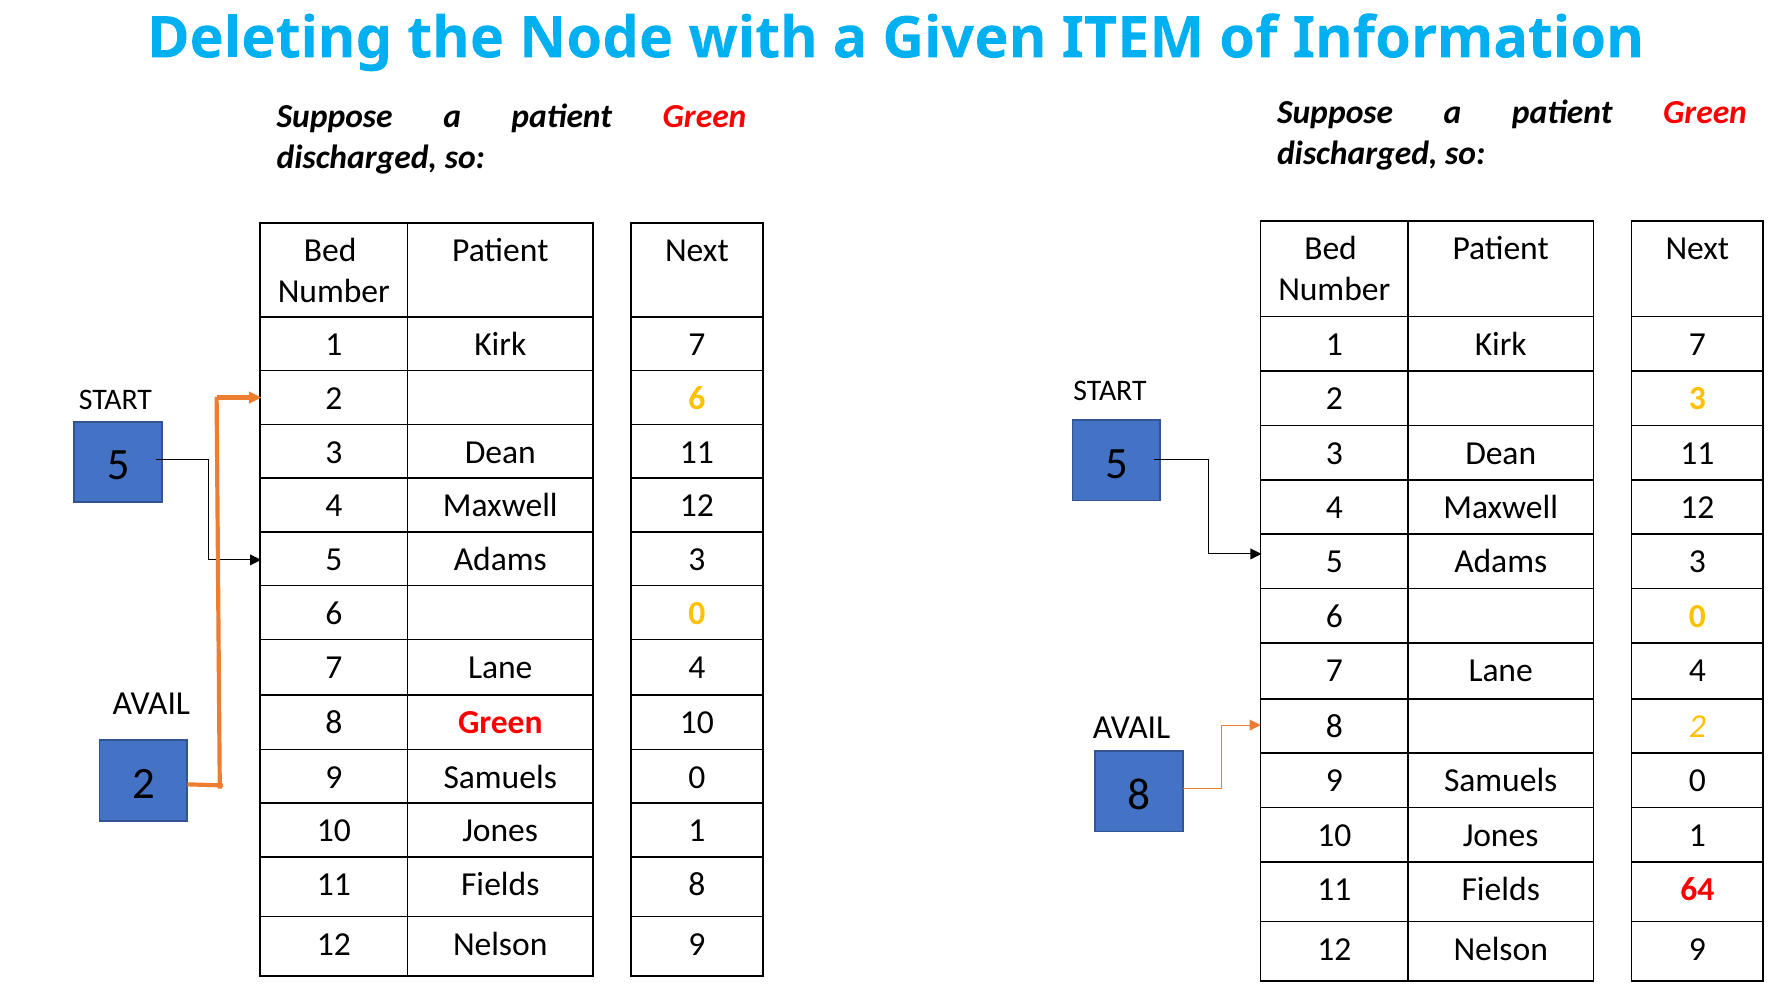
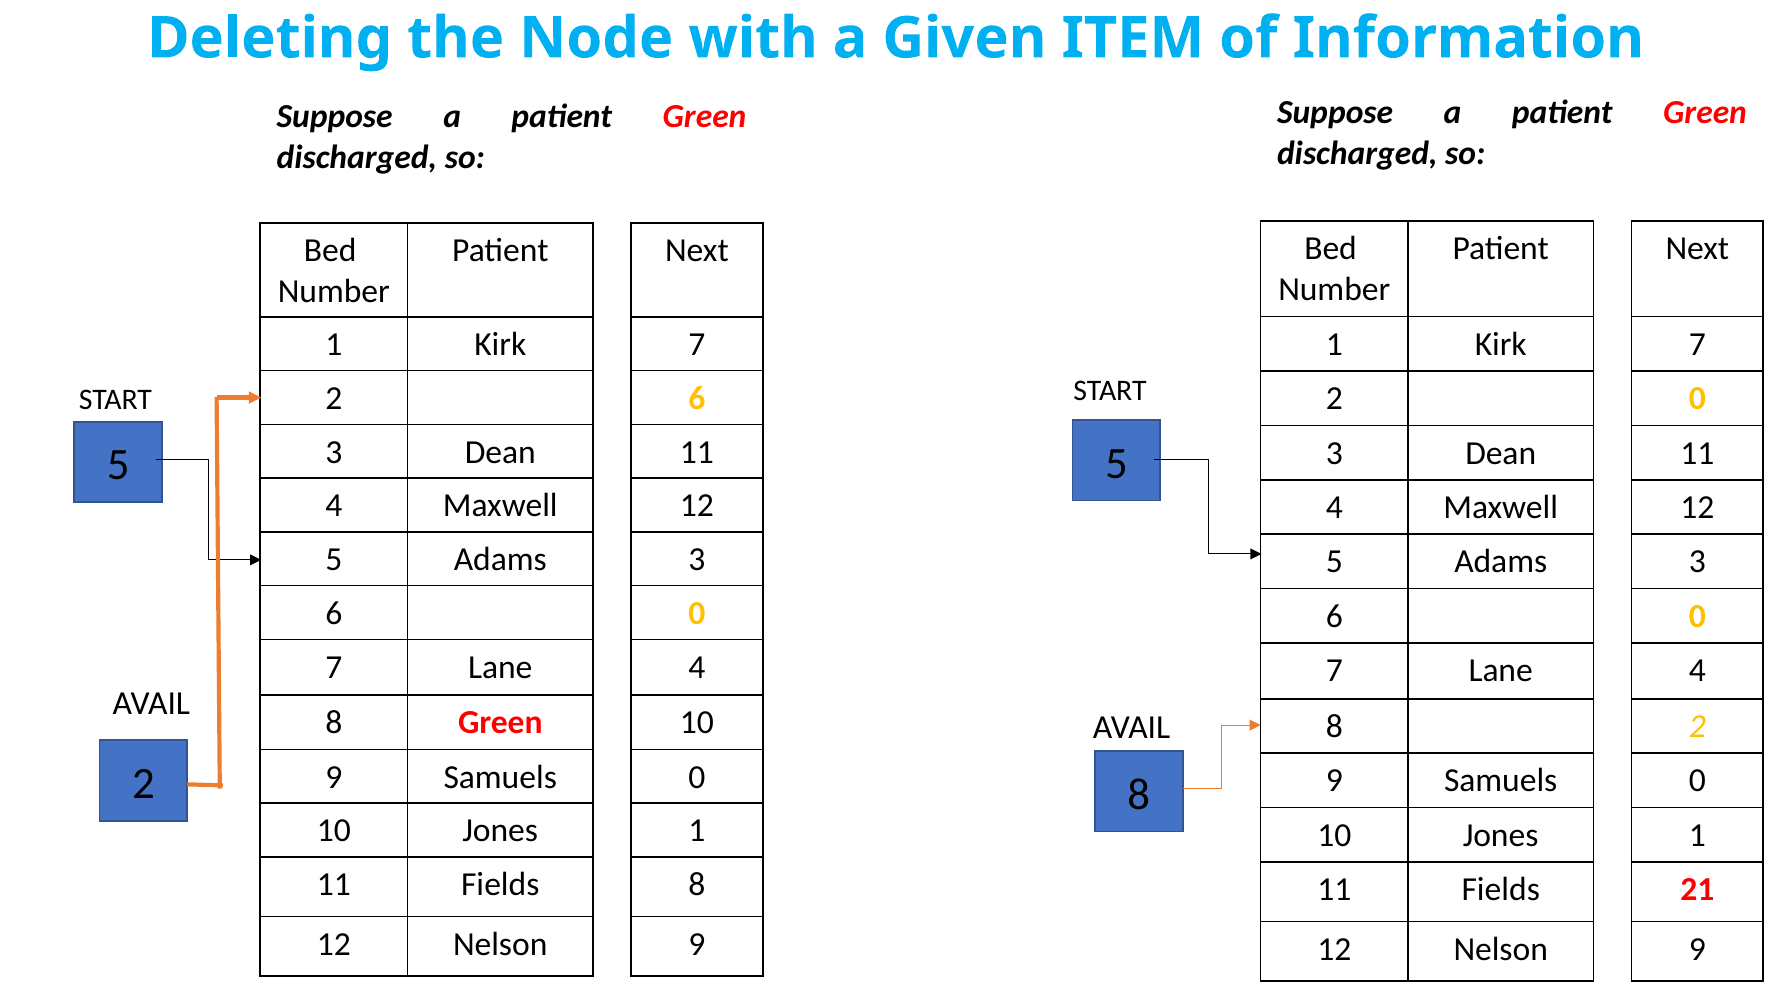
2 3: 3 -> 0
64: 64 -> 21
